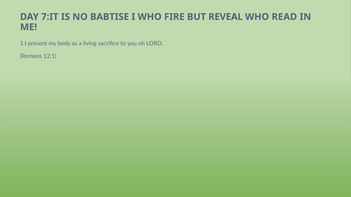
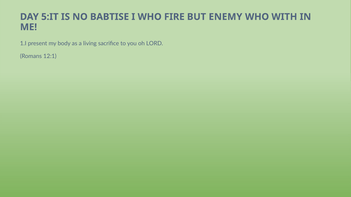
7:IT: 7:IT -> 5:IT
REVEAL: REVEAL -> ENEMY
READ: READ -> WITH
